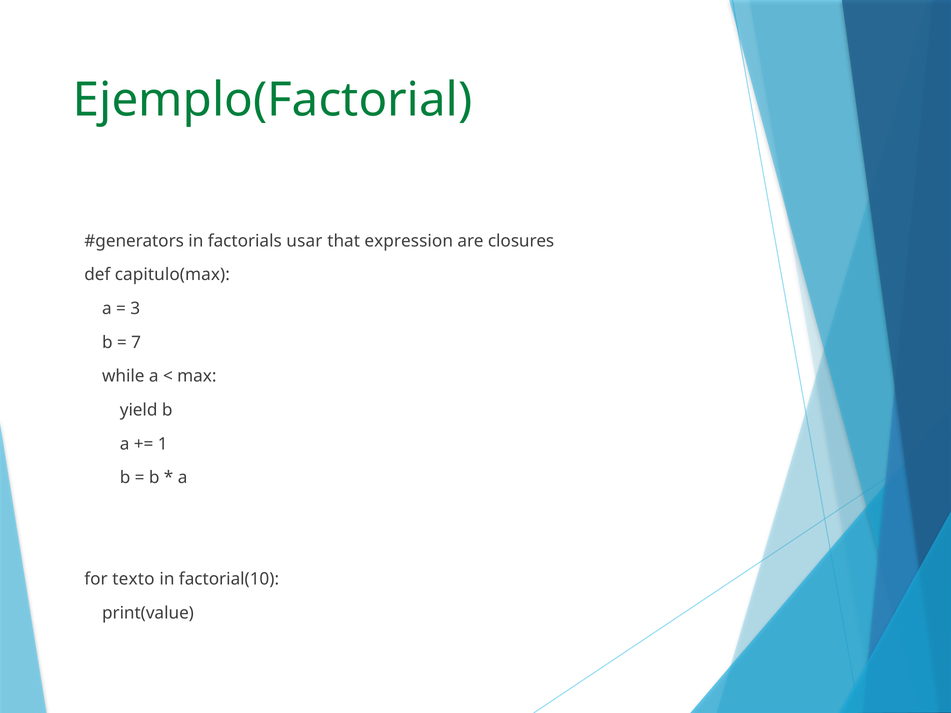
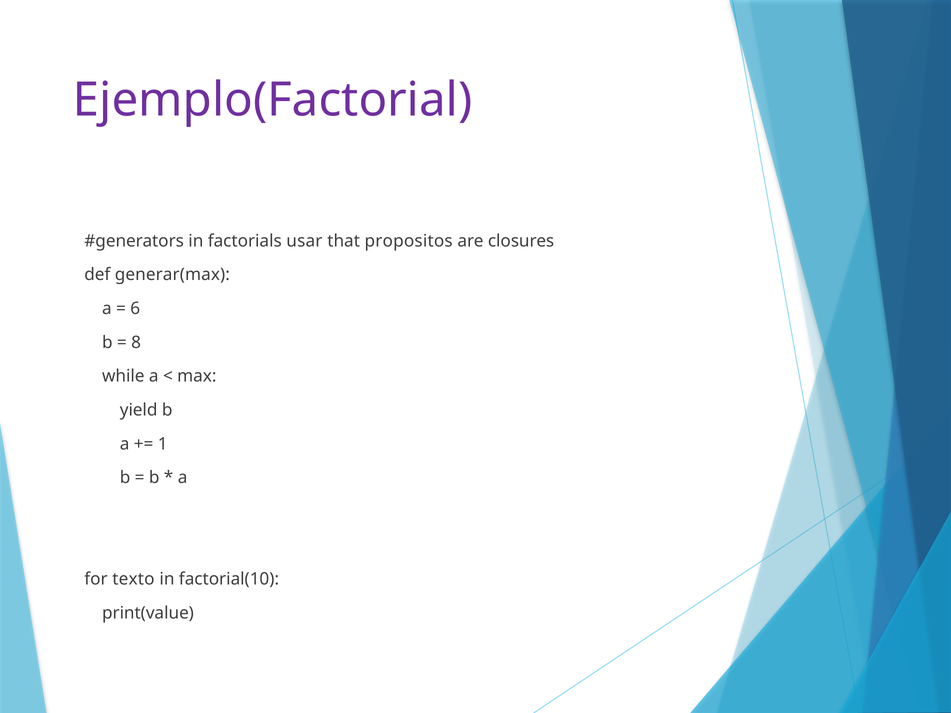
Ejemplo(Factorial colour: green -> purple
expression: expression -> propositos
capitulo(max: capitulo(max -> generar(max
3: 3 -> 6
7: 7 -> 8
